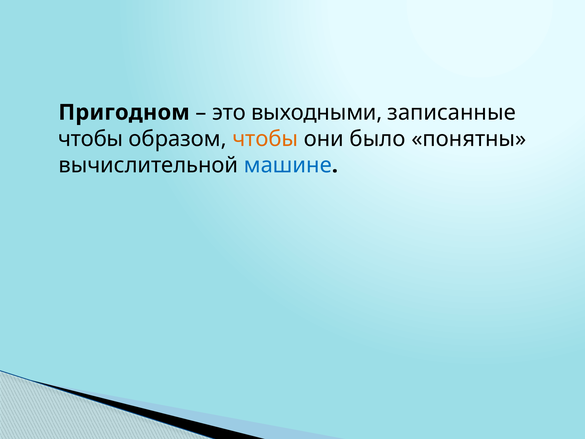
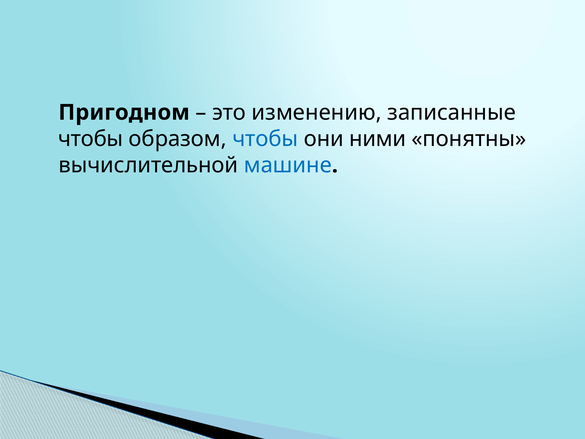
выходными: выходными -> изменению
чтобы at (265, 139) colour: orange -> blue
было: было -> ними
